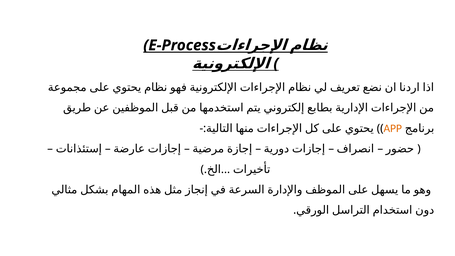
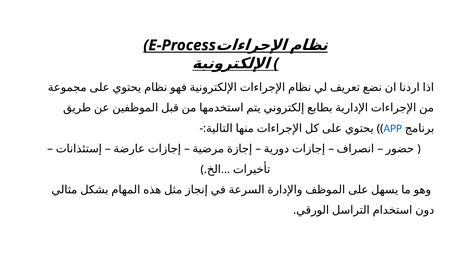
APP colour: orange -> blue
